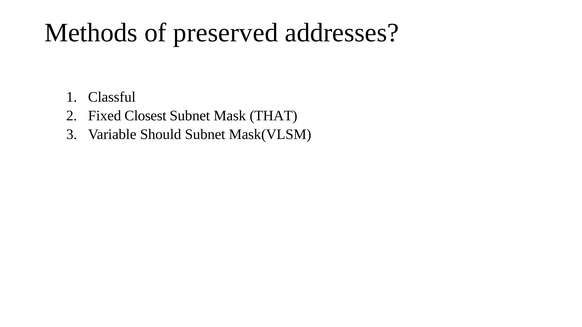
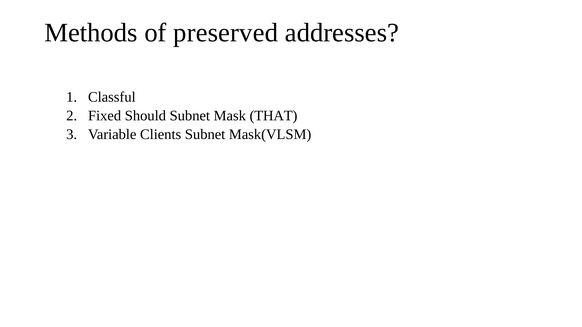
Closest: Closest -> Should
Should: Should -> Clients
